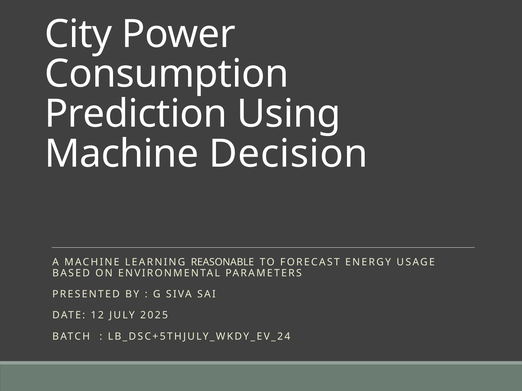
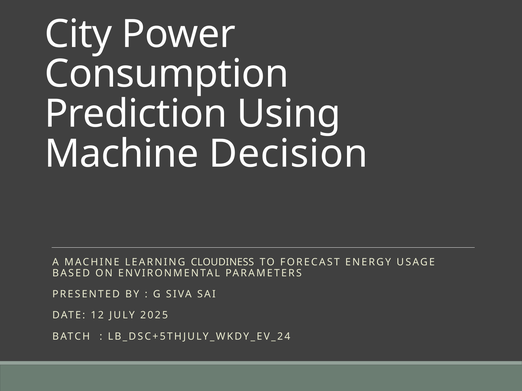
REASONABLE: REASONABLE -> CLOUDINESS
